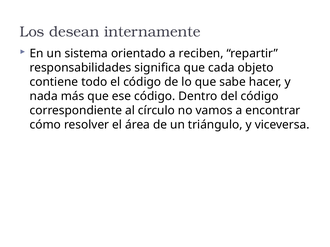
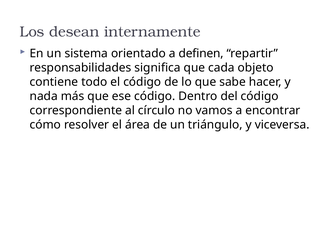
reciben: reciben -> definen
